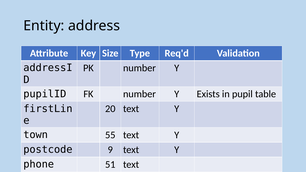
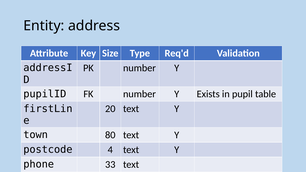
55: 55 -> 80
9: 9 -> 4
51: 51 -> 33
